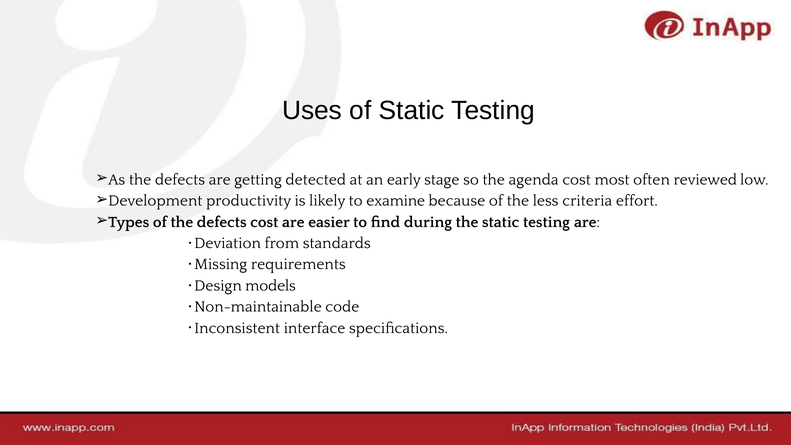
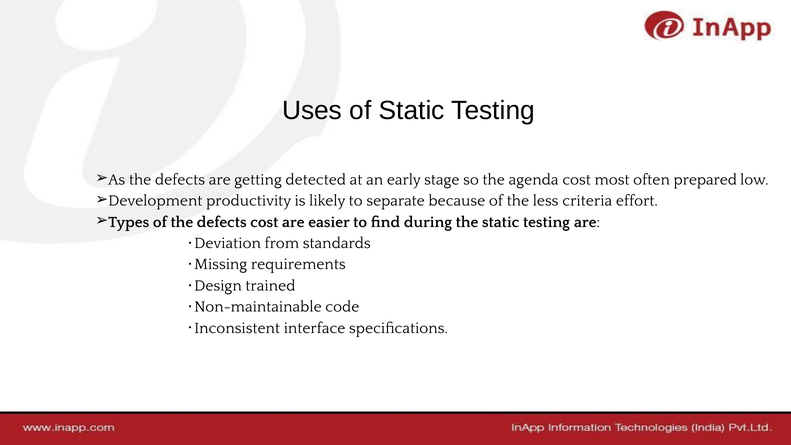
reviewed: reviewed -> prepared
examine: examine -> separate
models: models -> trained
